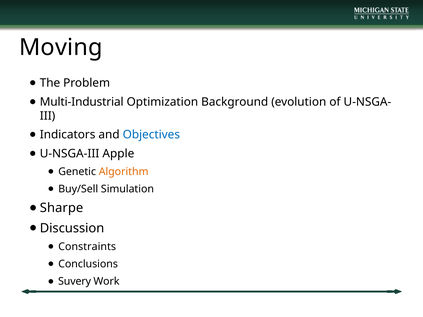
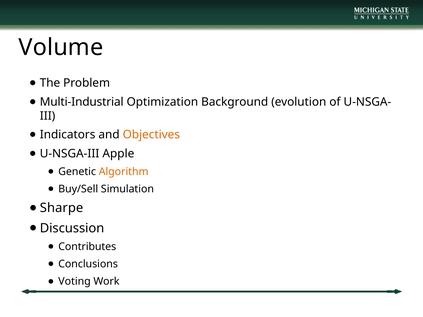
Moving: Moving -> Volume
Objectives colour: blue -> orange
Constraints: Constraints -> Contributes
Suvery: Suvery -> Voting
